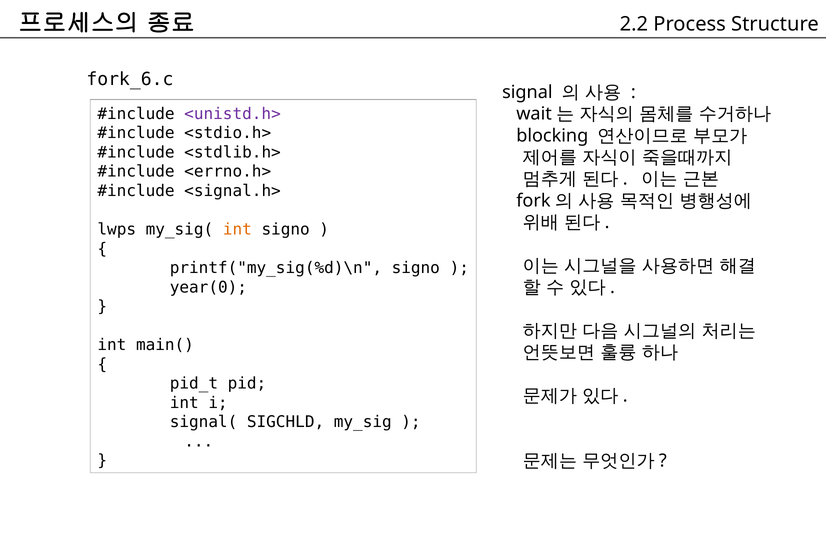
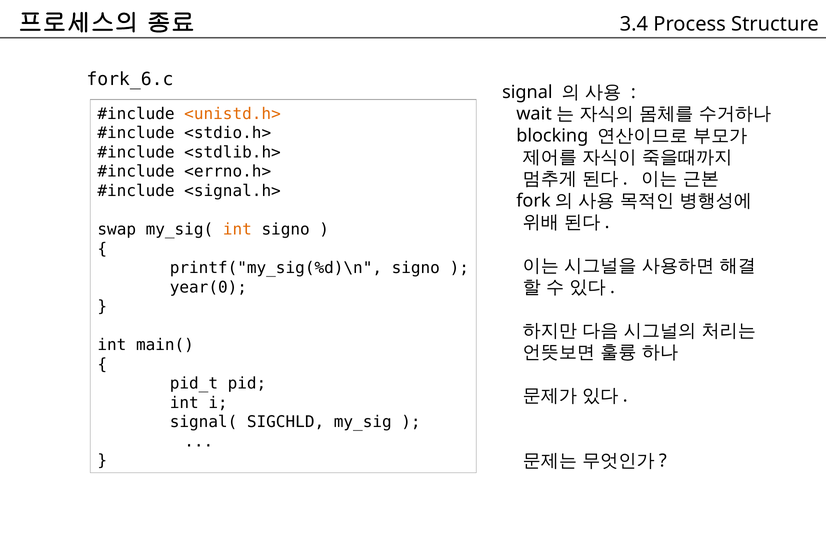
2.2: 2.2 -> 3.4
<unistd.h> colour: purple -> orange
lwps: lwps -> swap
